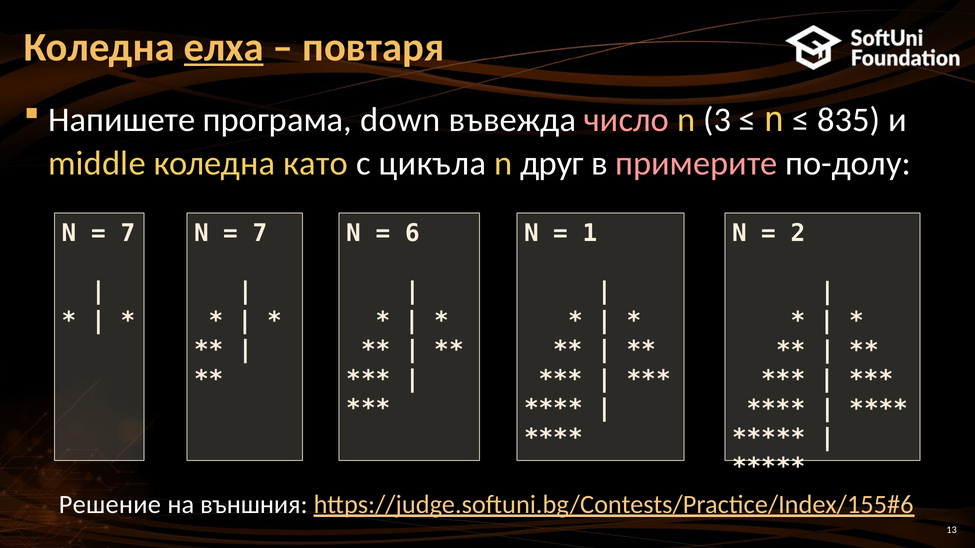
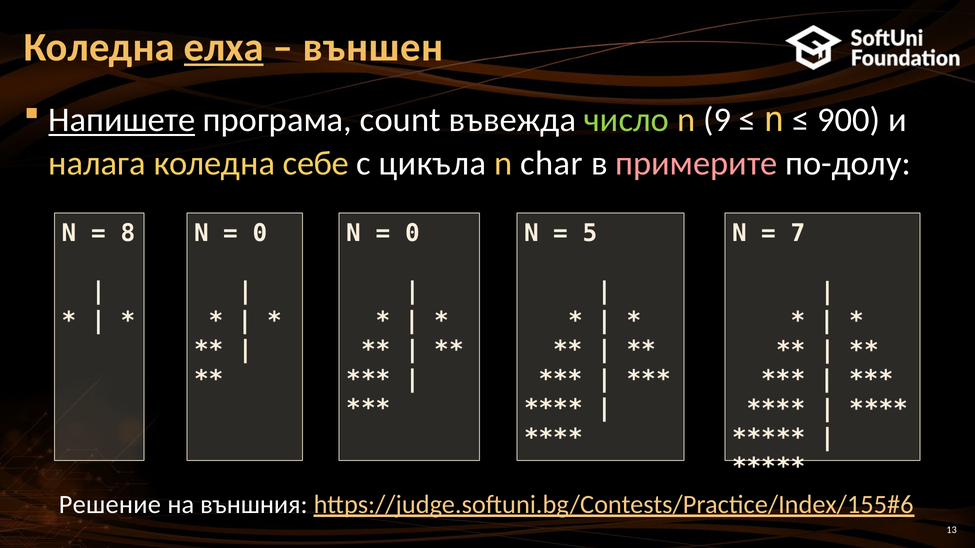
повтаря: повтаря -> външен
Напишете underline: none -> present
down: down -> count
число colour: pink -> light green
3: 3 -> 9
835: 835 -> 900
middle: middle -> налага
като: като -> себе
друг: друг -> char
7 at (128, 233): 7 -> 8
7 at (260, 233): 7 -> 0
6 at (412, 233): 6 -> 0
1: 1 -> 5
2: 2 -> 7
